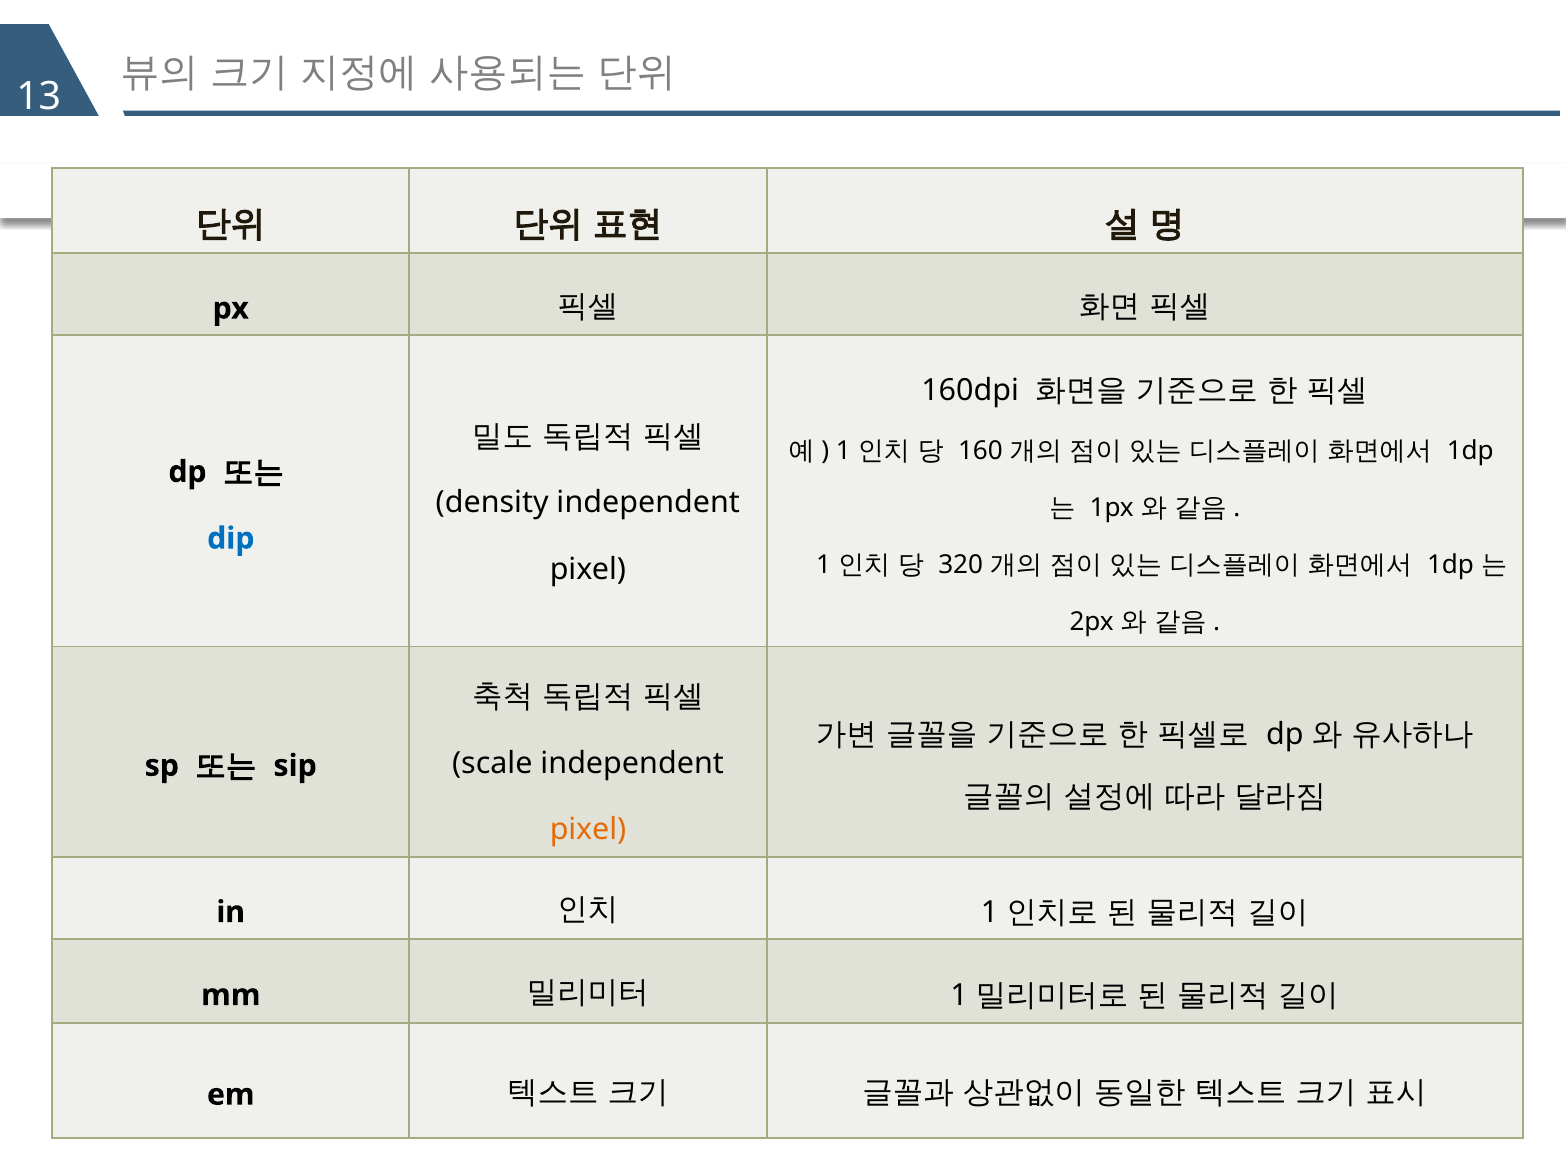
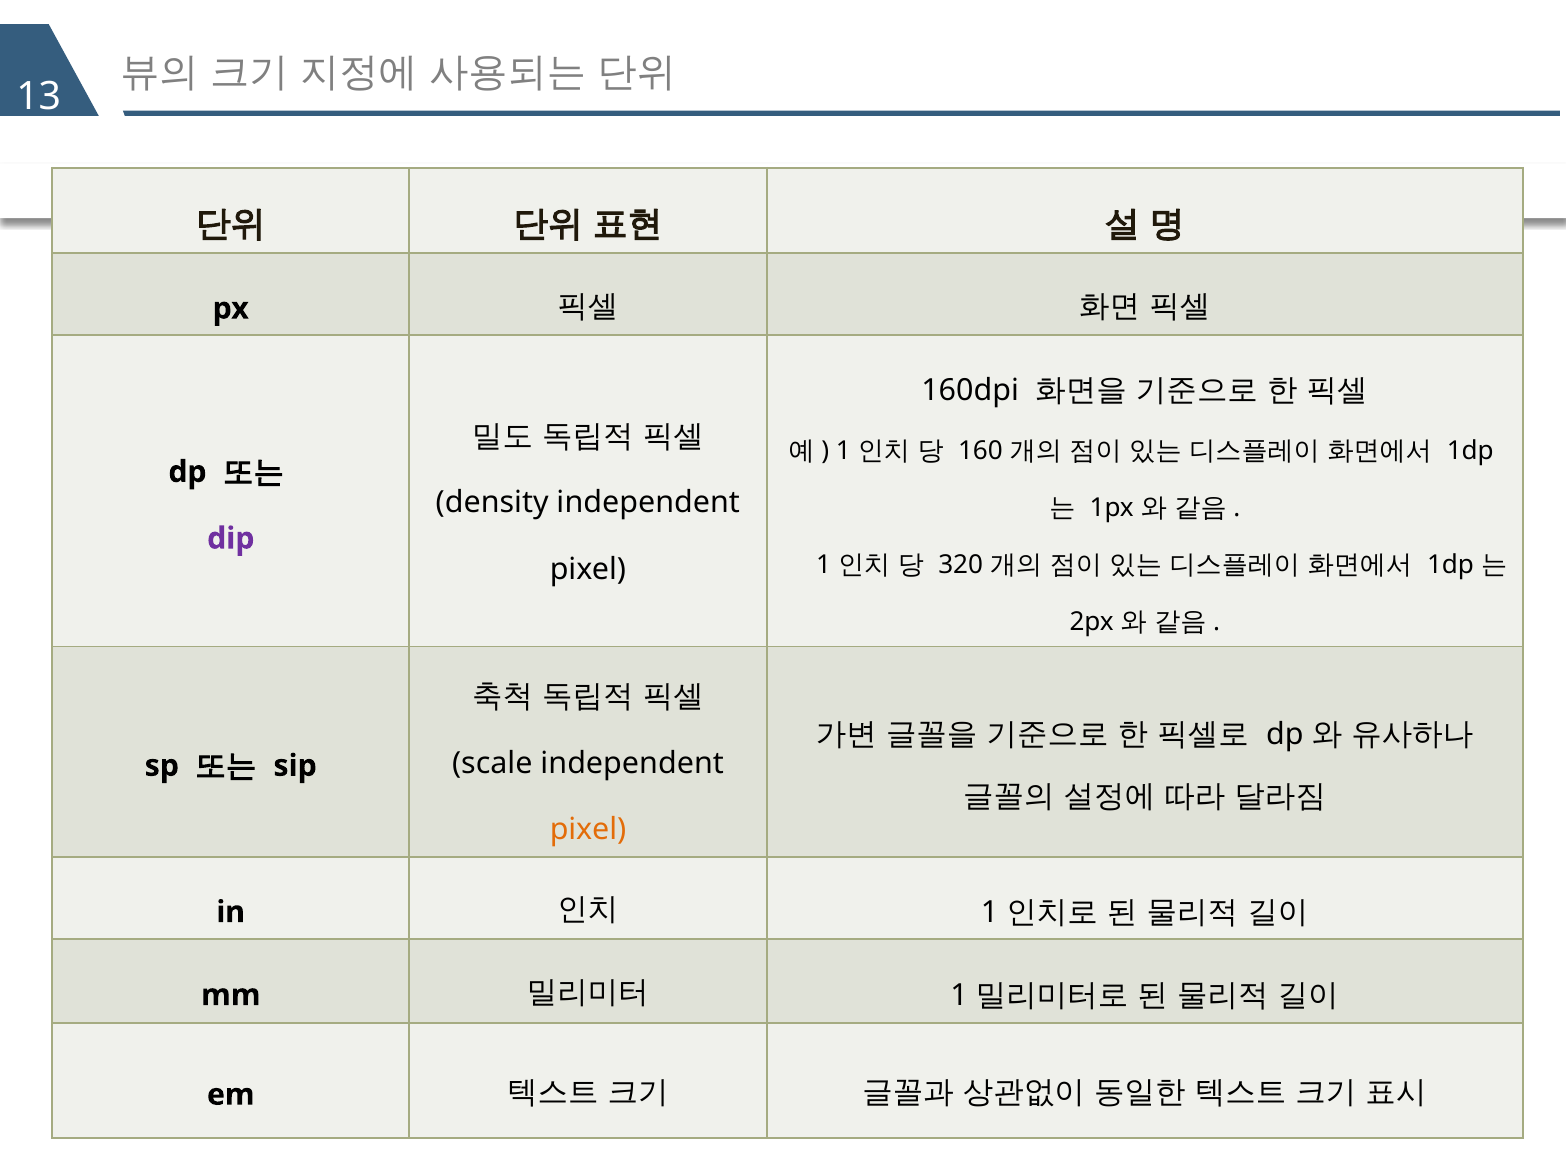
dip colour: blue -> purple
